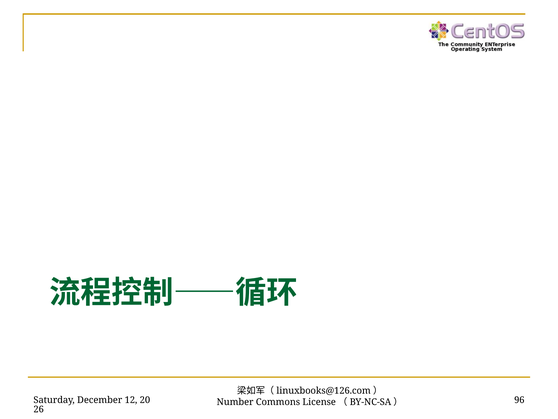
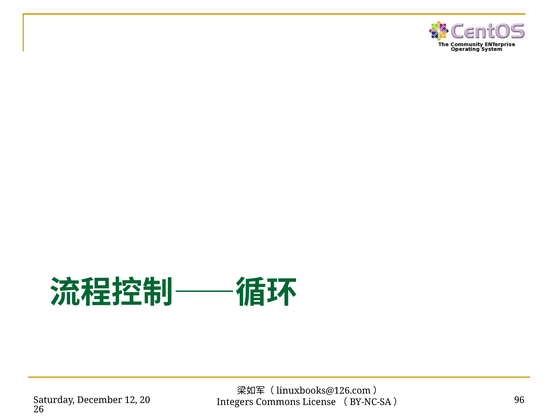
Number: Number -> Integers
